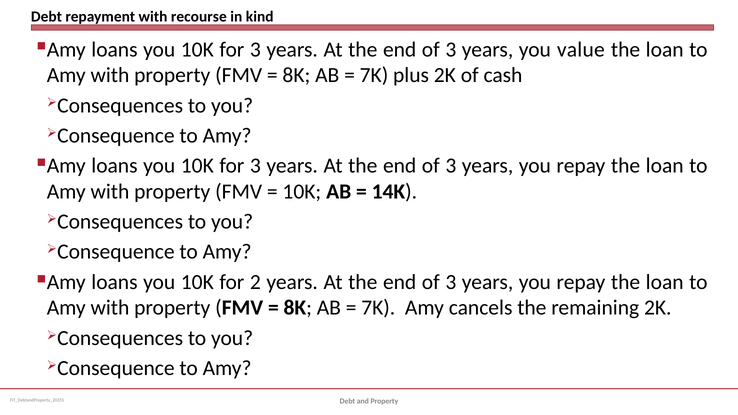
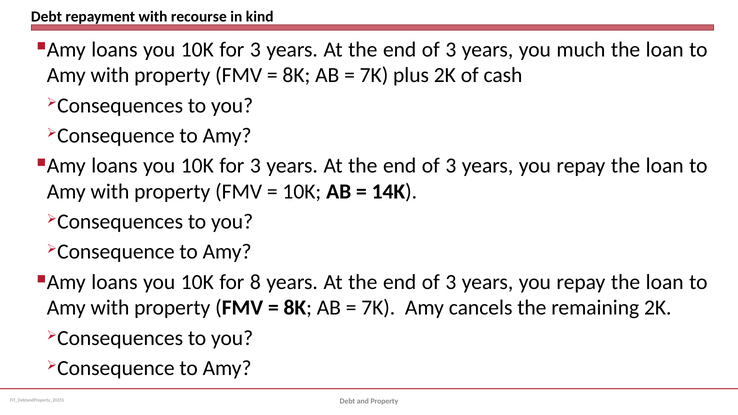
value: value -> much
2: 2 -> 8
